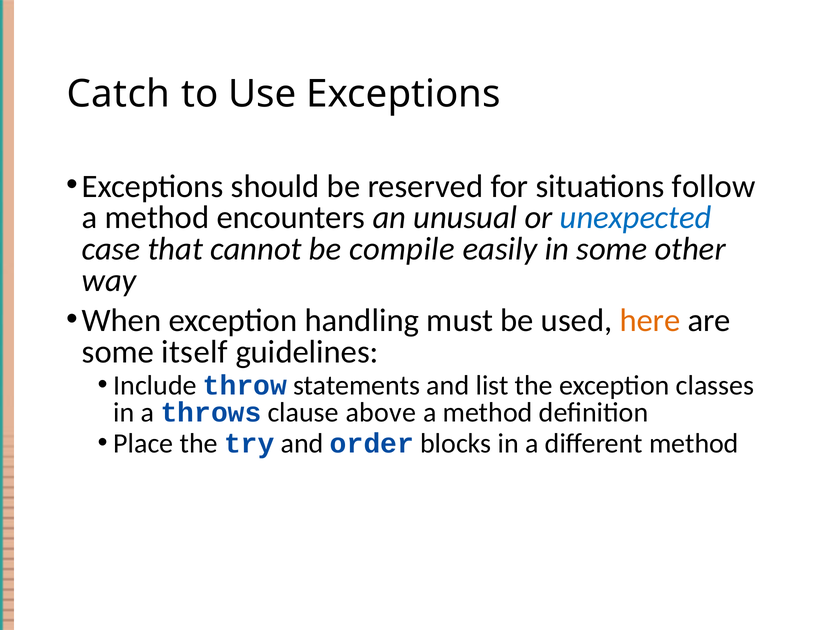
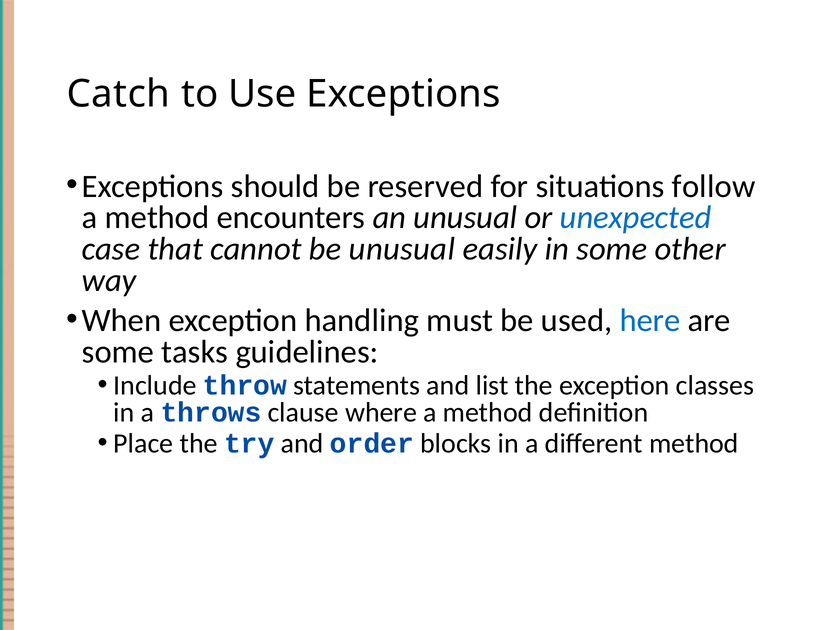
be compile: compile -> unusual
here colour: orange -> blue
itself: itself -> tasks
above: above -> where
